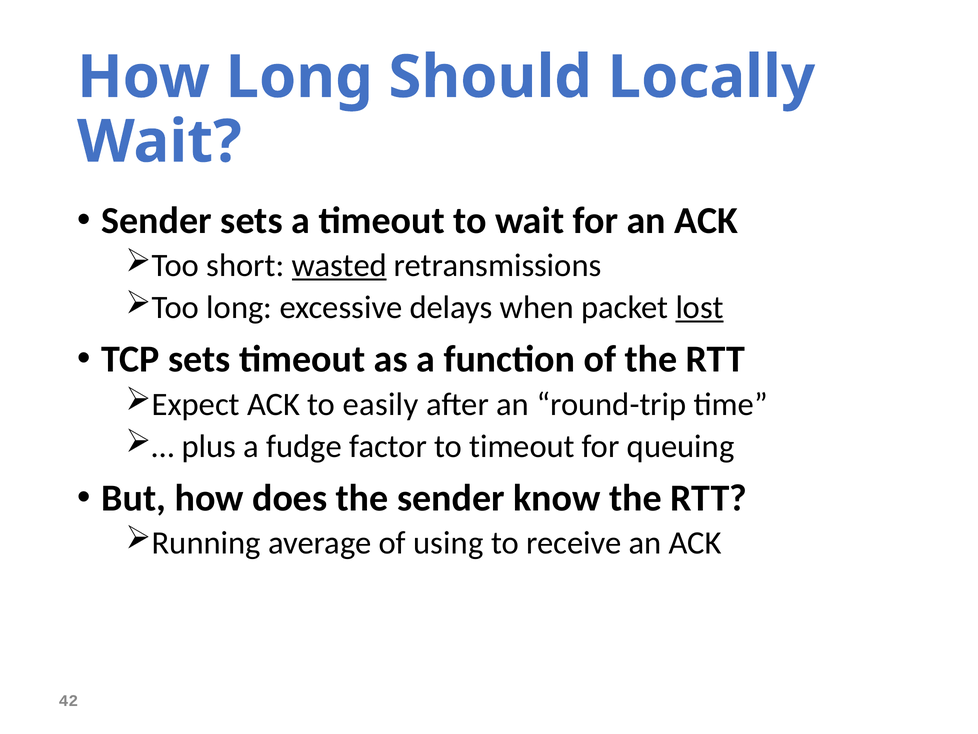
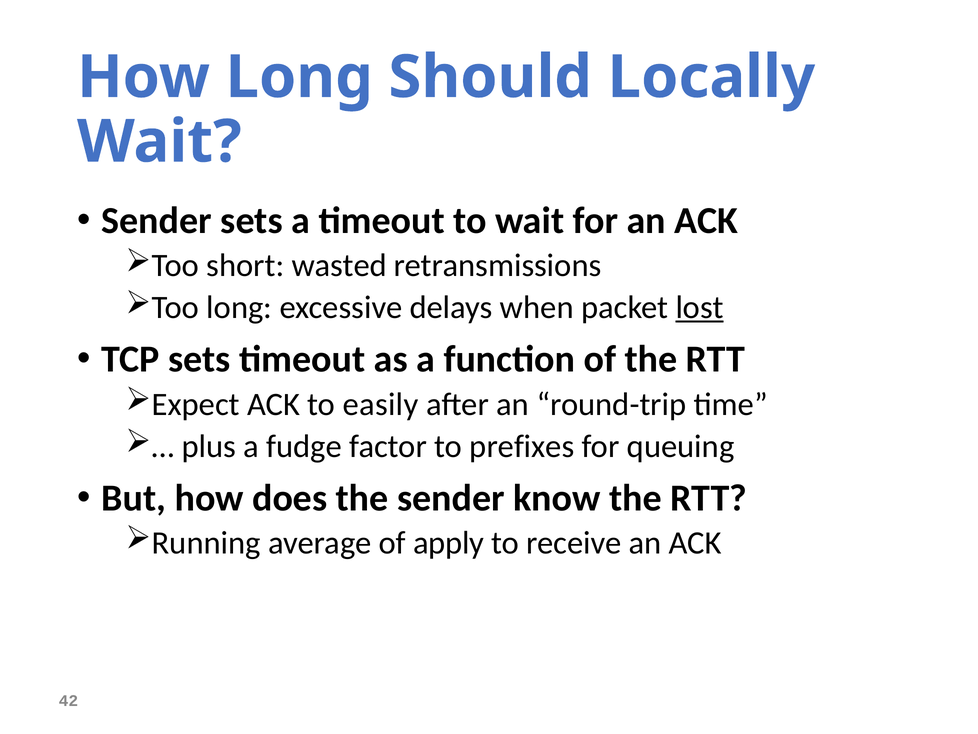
wasted underline: present -> none
to timeout: timeout -> prefixes
using: using -> apply
